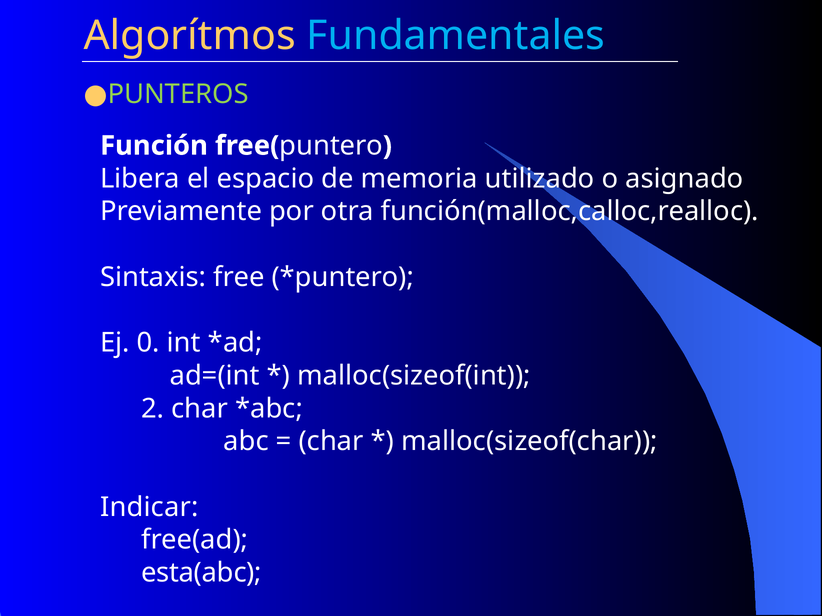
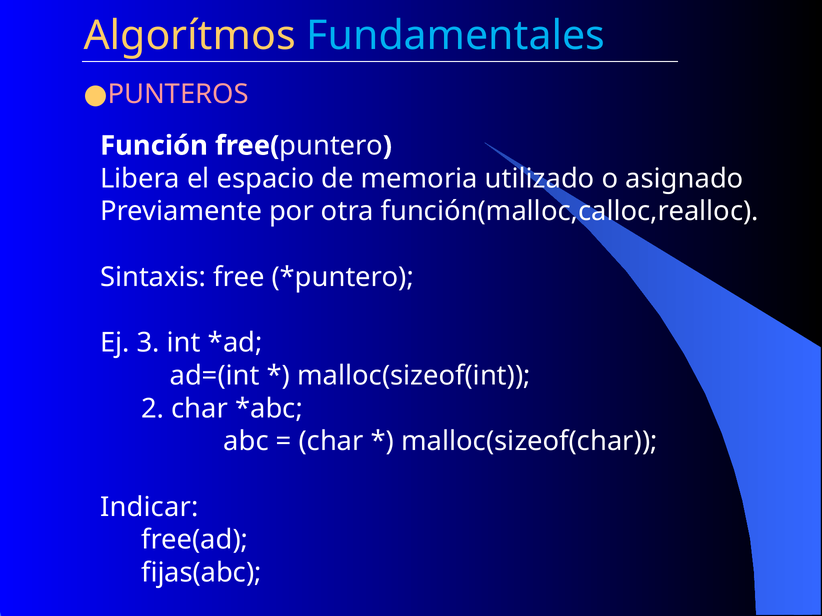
PUNTEROS colour: light green -> pink
0: 0 -> 3
esta(abc: esta(abc -> fijas(abc
